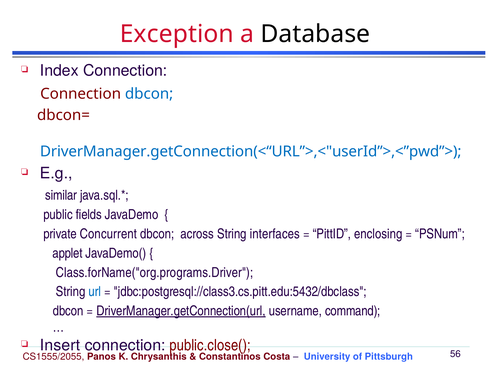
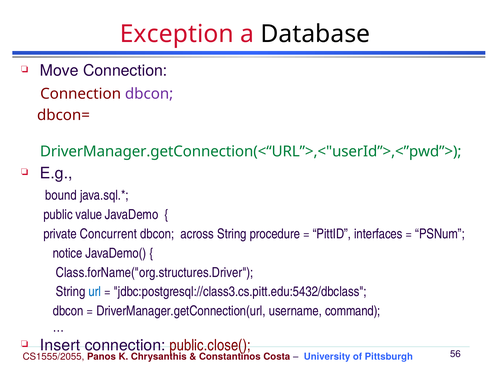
Index: Index -> Move
dbcon at (149, 94) colour: blue -> purple
DriverManager.getConnection(<“URL”>,<"userId”>,<”pwd”> colour: blue -> green
similar: similar -> bound
fields: fields -> value
interfaces: interfaces -> procedure
enclosing: enclosing -> interfaces
applet: applet -> notice
Class.forName("org.programs.Driver: Class.forName("org.programs.Driver -> Class.forName("org.structures.Driver
DriverManager.getConnection(url underline: present -> none
